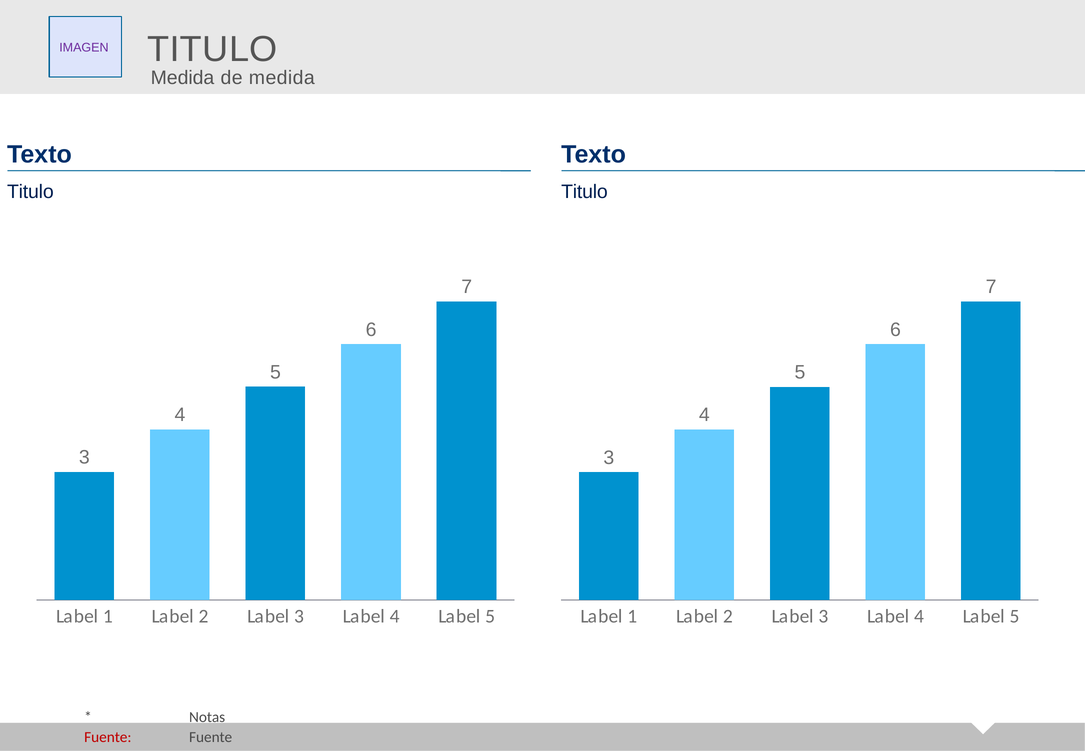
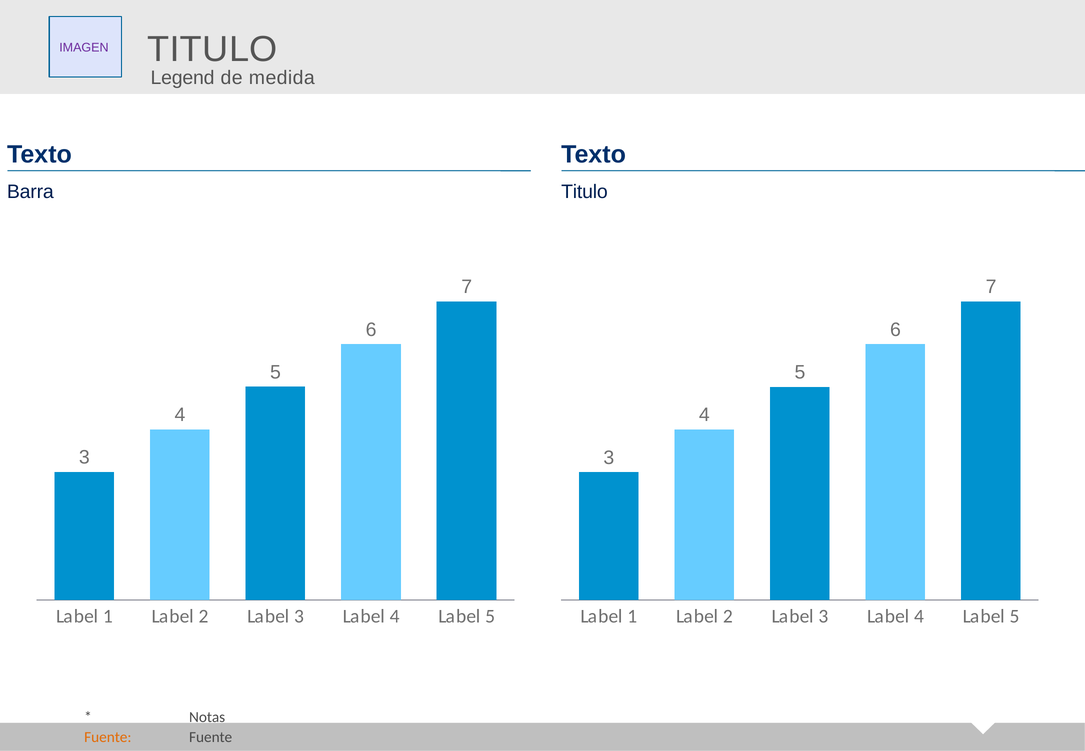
Medida at (182, 78): Medida -> Legend
Titulo at (30, 192): Titulo -> Barra
Fuente at (108, 737) colour: red -> orange
